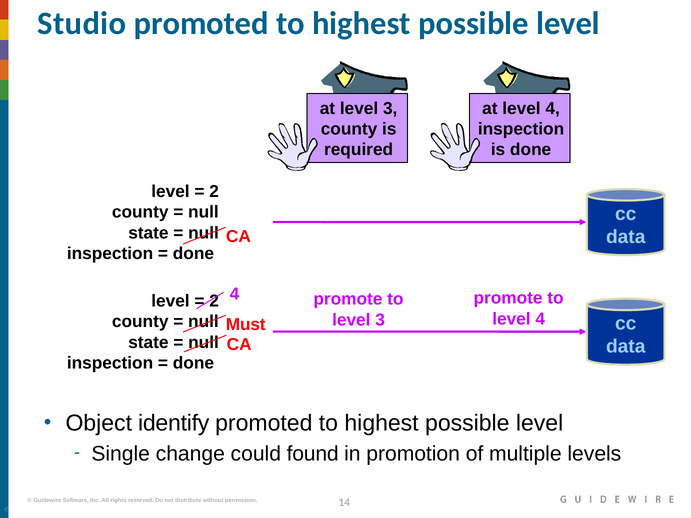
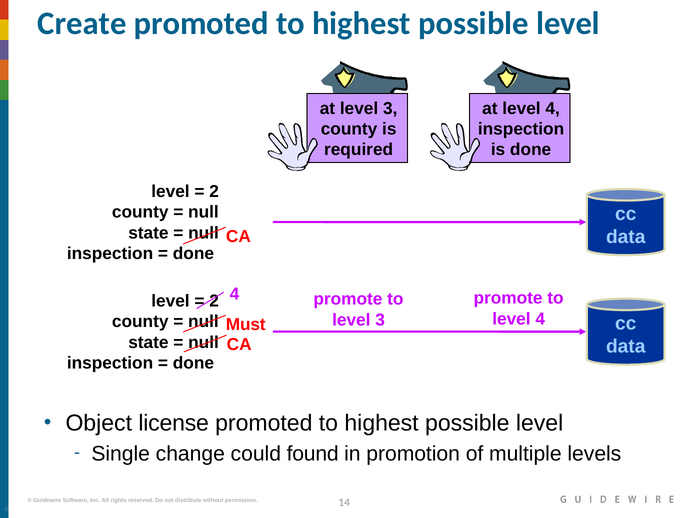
Studio: Studio -> Create
identify: identify -> license
